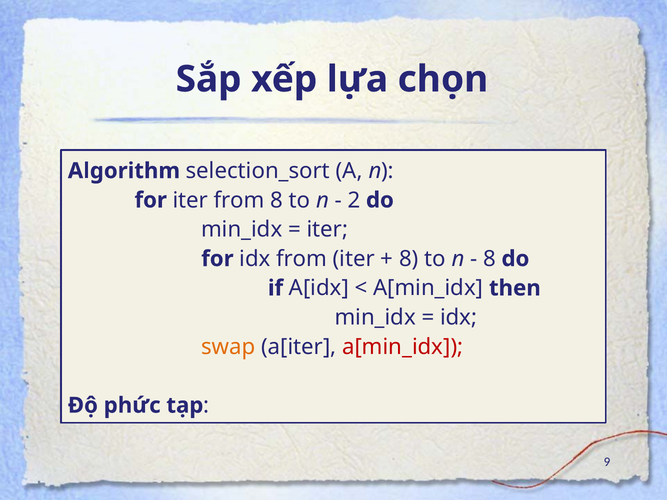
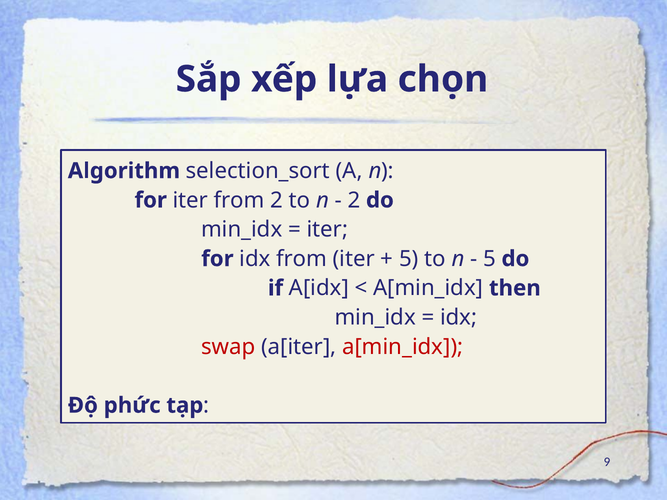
from 8: 8 -> 2
8 at (409, 259): 8 -> 5
8 at (489, 259): 8 -> 5
swap colour: orange -> red
